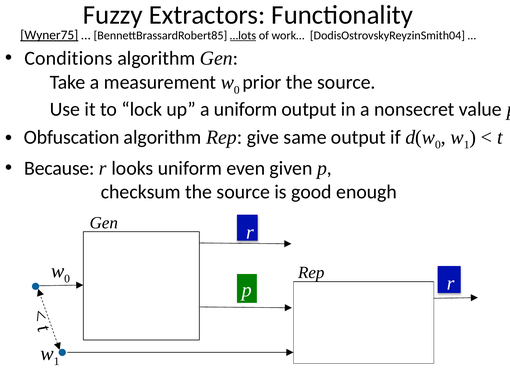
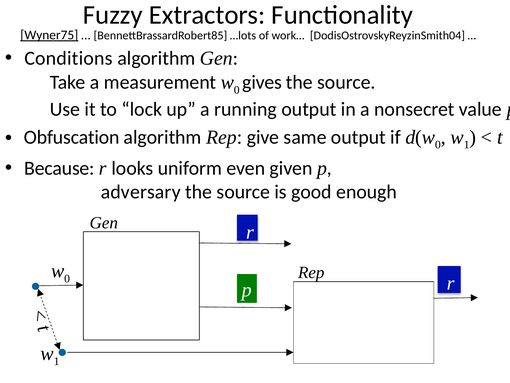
…lots underline: present -> none
prior: prior -> gives
a uniform: uniform -> running
checksum: checksum -> adversary
